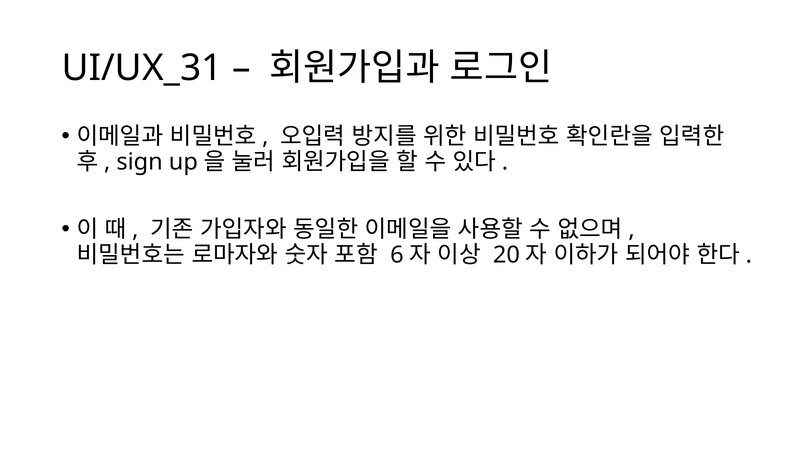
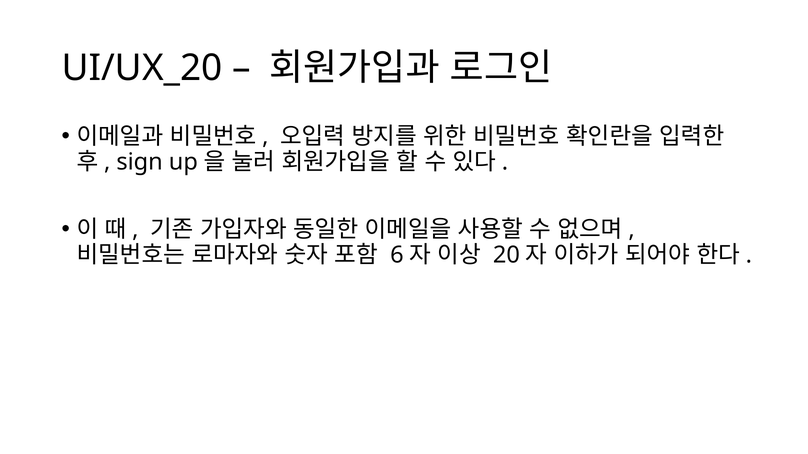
UI/UX_31: UI/UX_31 -> UI/UX_20
